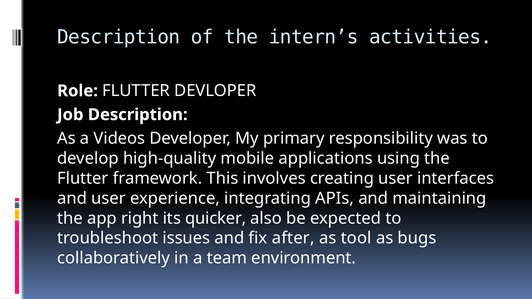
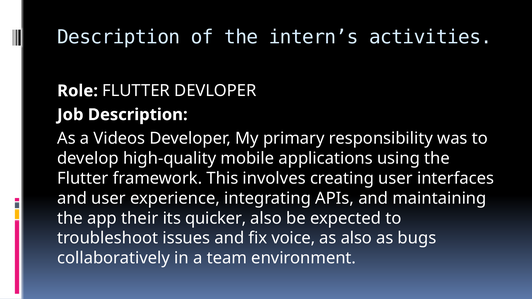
right: right -> their
after: after -> voice
as tool: tool -> also
